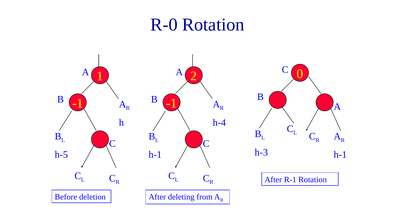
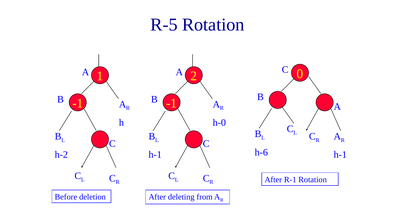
R-0: R-0 -> R-5
h-4: h-4 -> h-0
h-3: h-3 -> h-6
h-5: h-5 -> h-2
